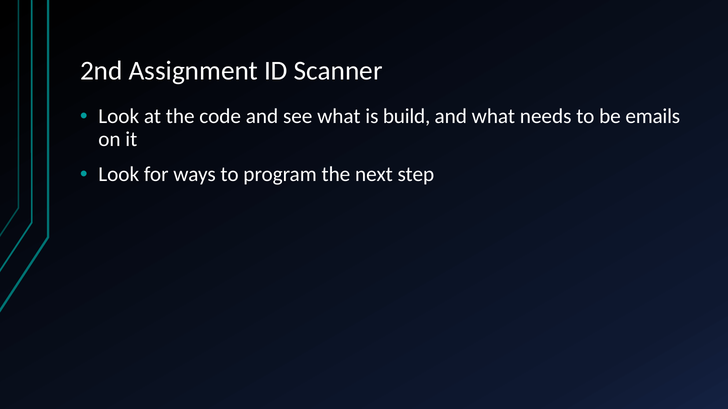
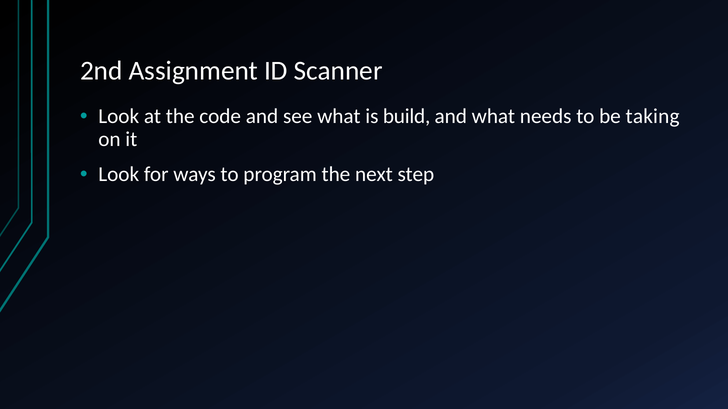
emails: emails -> taking
